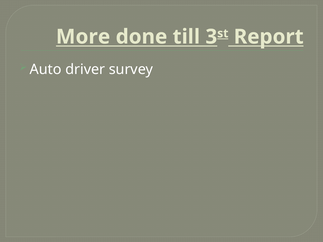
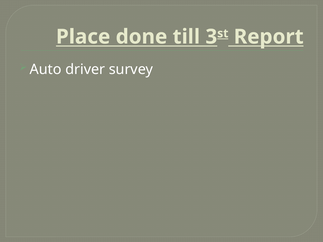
More: More -> Place
